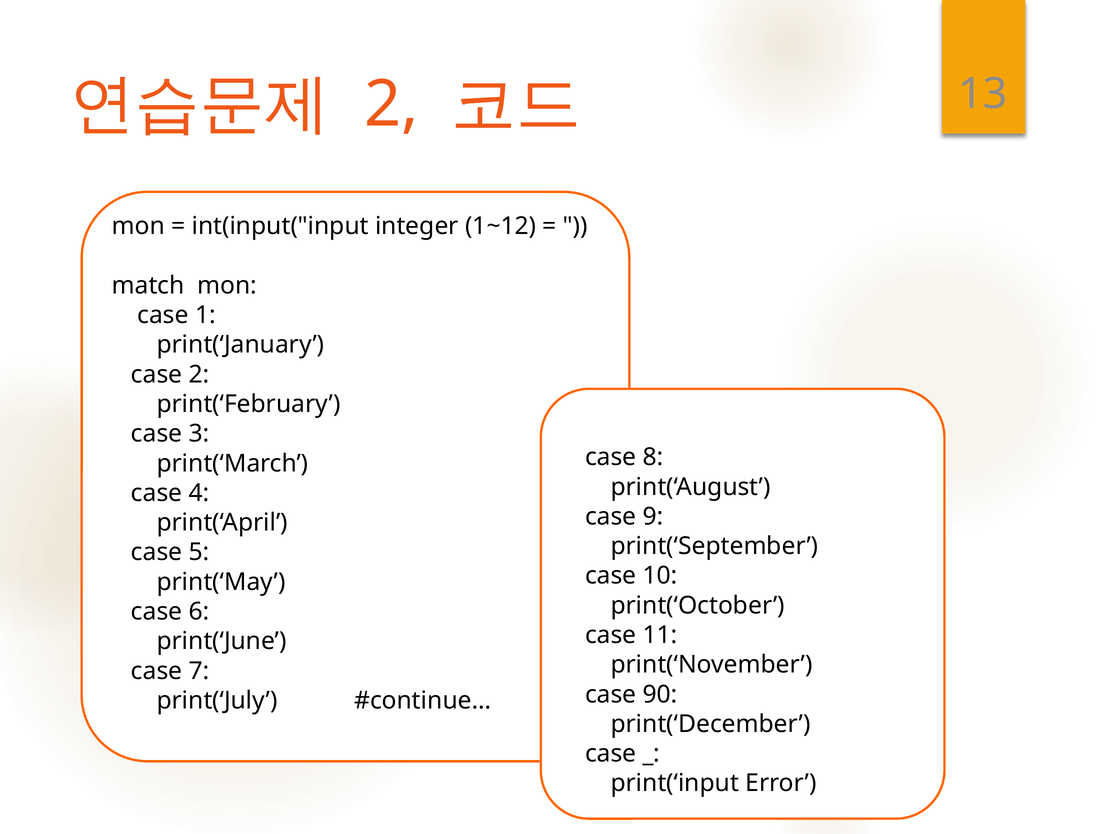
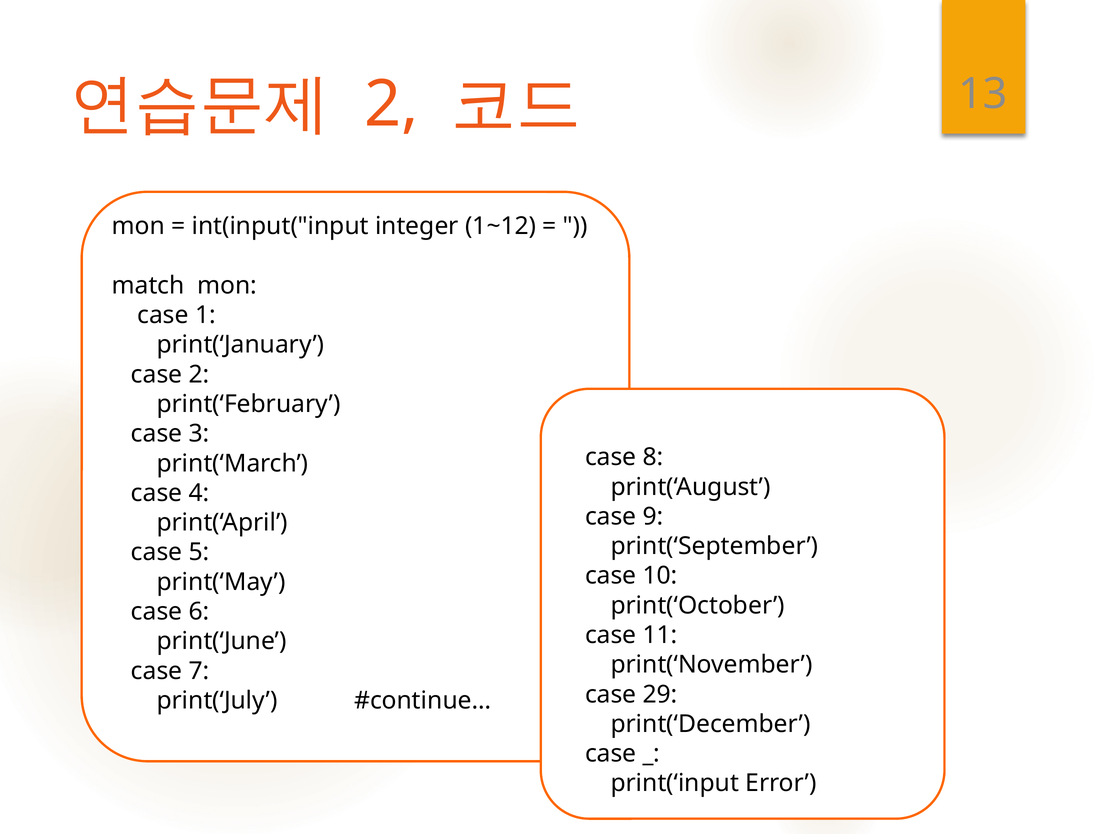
90: 90 -> 29
